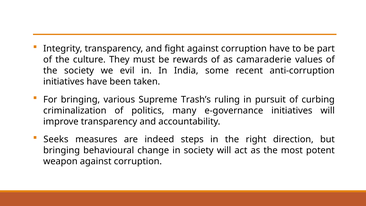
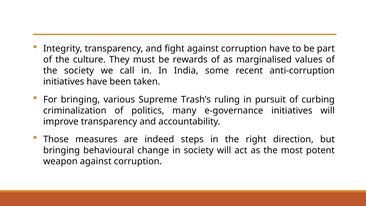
camaraderie: camaraderie -> marginalised
evil: evil -> call
Seeks: Seeks -> Those
